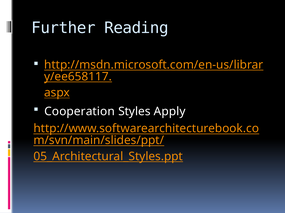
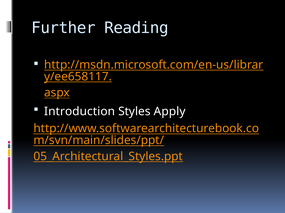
Cooperation: Cooperation -> Introduction
